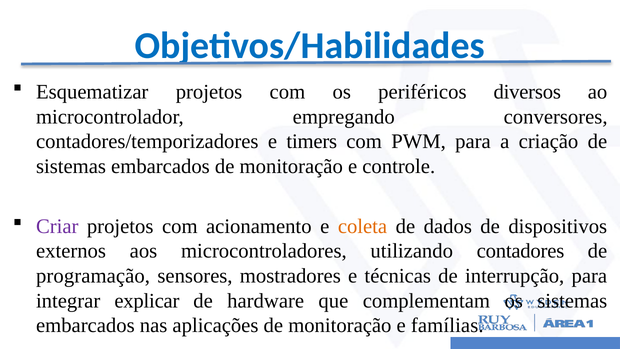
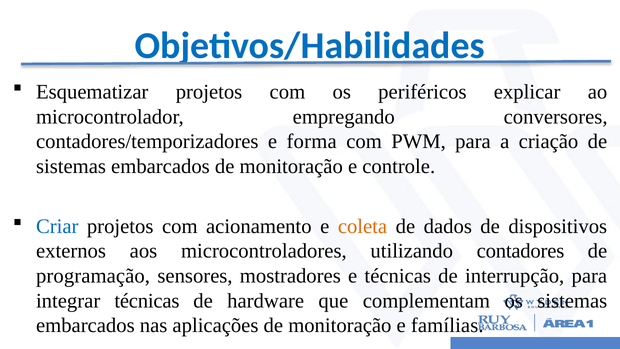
diversos: diversos -> explicar
timers: timers -> forma
Criar colour: purple -> blue
integrar explicar: explicar -> técnicas
